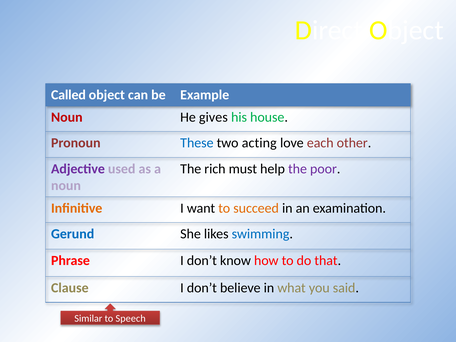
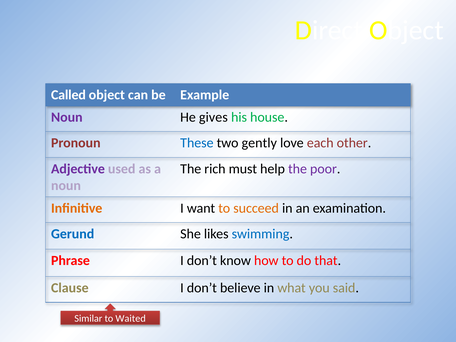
Noun at (67, 117) colour: red -> purple
acting: acting -> gently
Speech: Speech -> Waited
